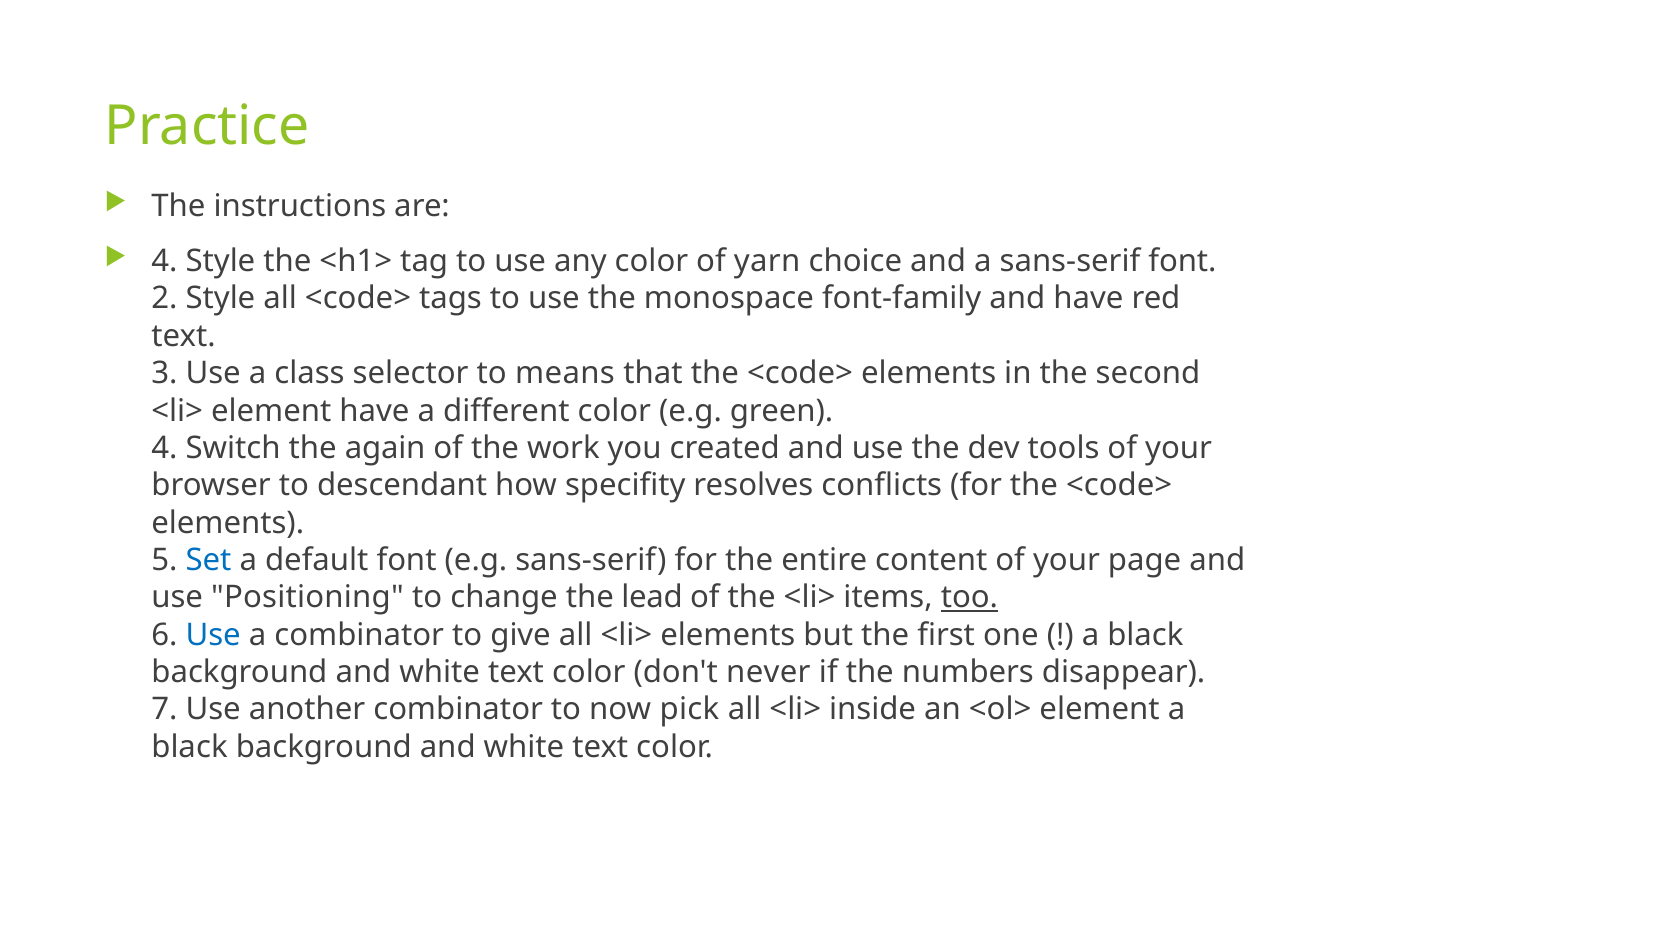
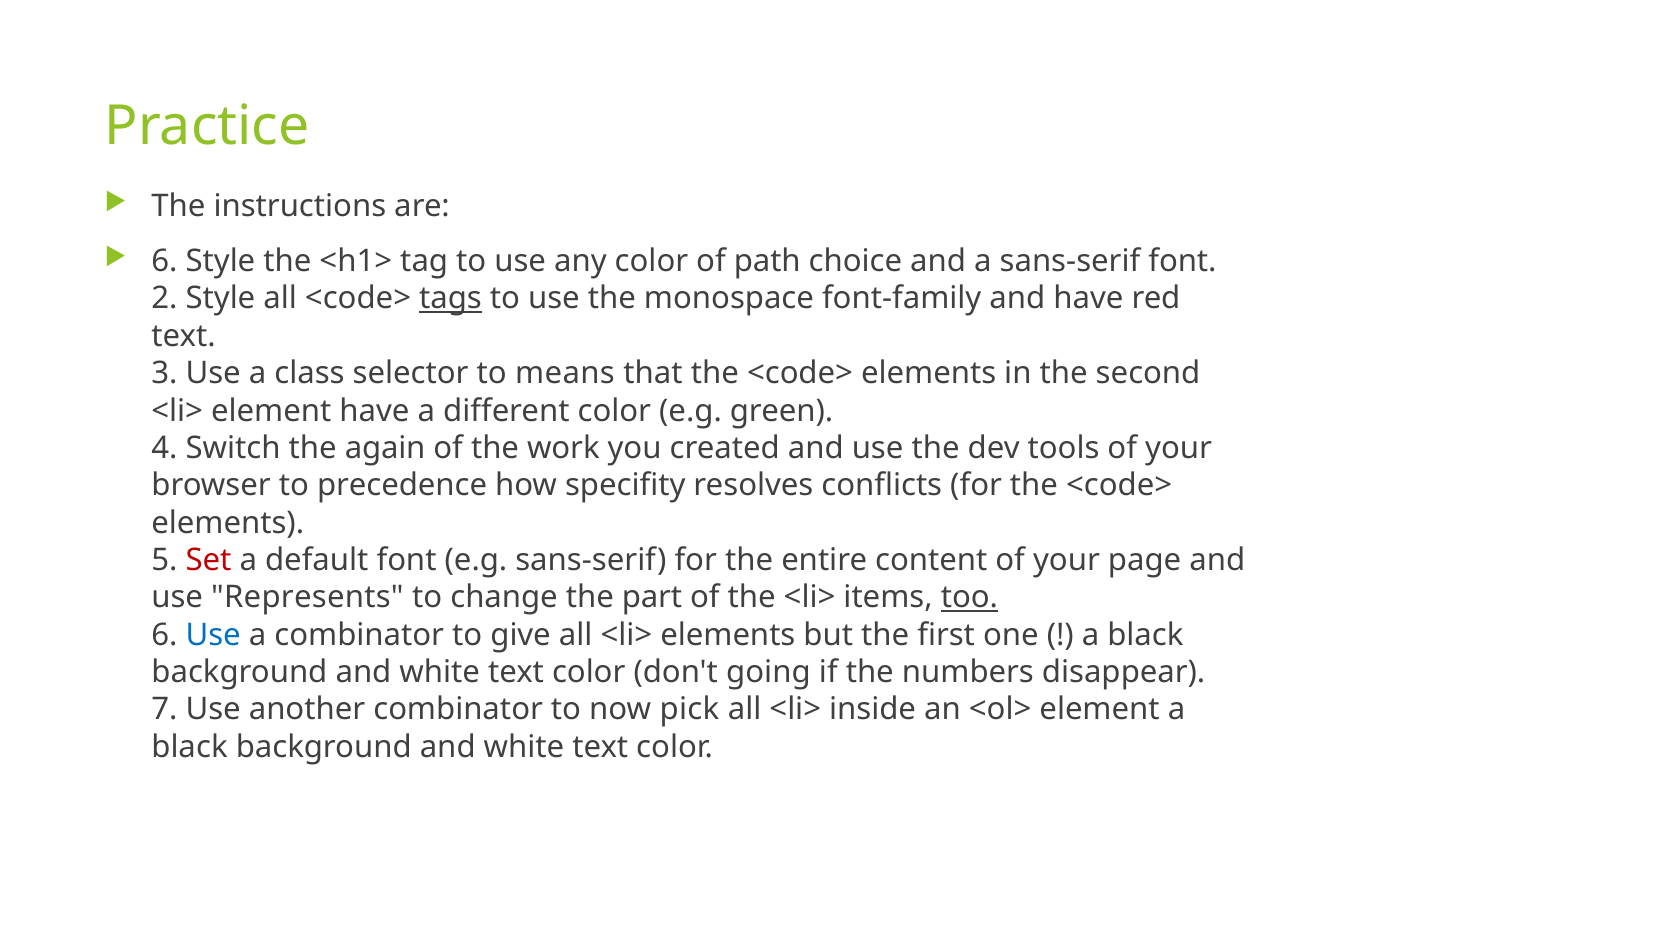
4 at (164, 261): 4 -> 6
yarn: yarn -> path
tags underline: none -> present
descendant: descendant -> precedence
Set colour: blue -> red
Positioning: Positioning -> Represents
lead: lead -> part
never: never -> going
